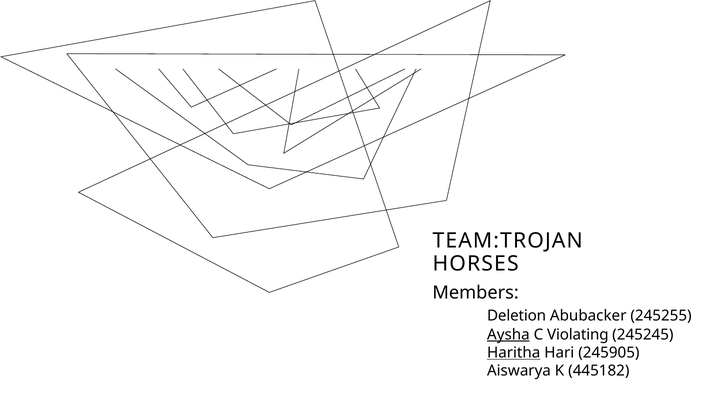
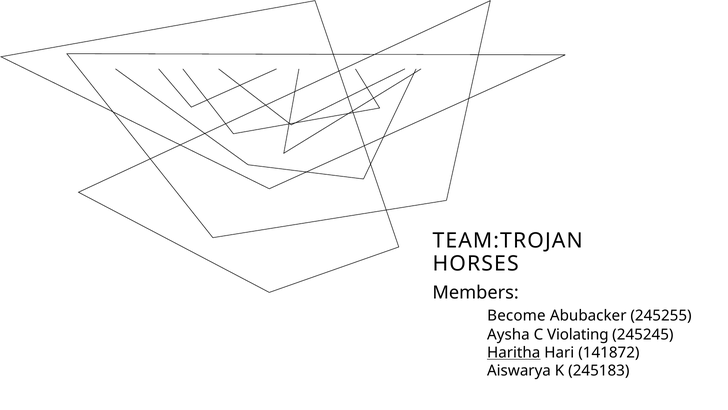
Deletion: Deletion -> Become
Aysha underline: present -> none
245905: 245905 -> 141872
445182: 445182 -> 245183
